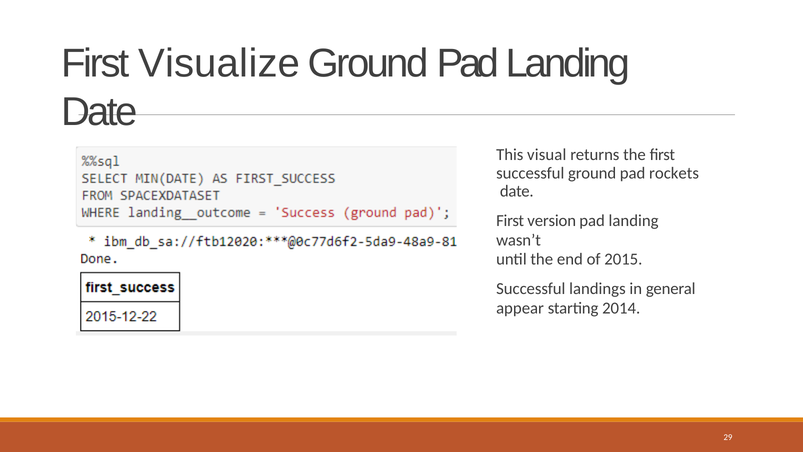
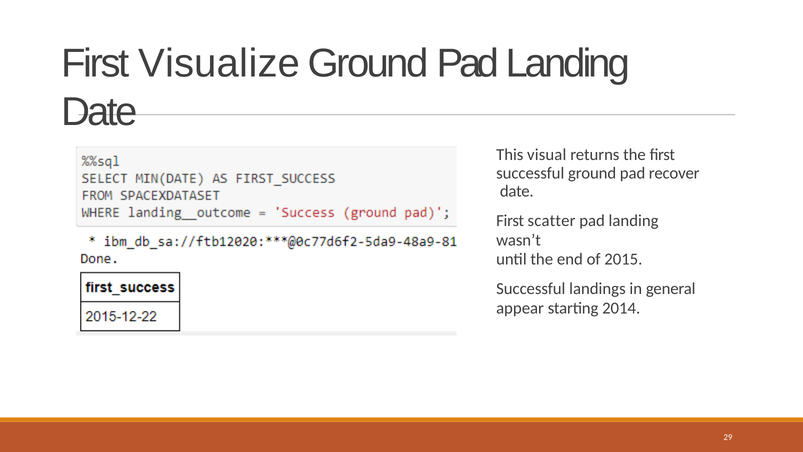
rockets: rockets -> recover
version: version -> scatter
